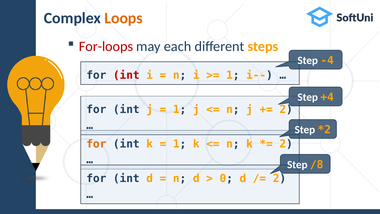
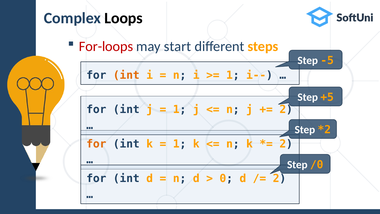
Loops colour: orange -> black
each: each -> start
-4: -4 -> -5
int at (126, 75) colour: red -> orange
+4: +4 -> +5
/8: /8 -> /0
